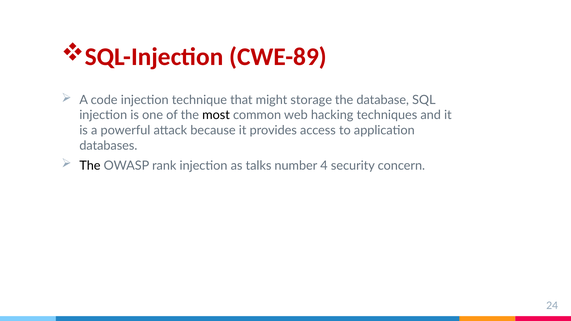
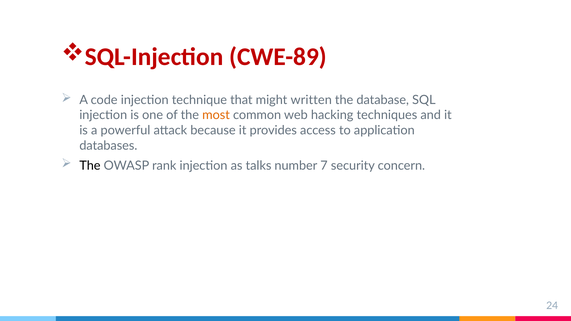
storage: storage -> written
most colour: black -> orange
4: 4 -> 7
